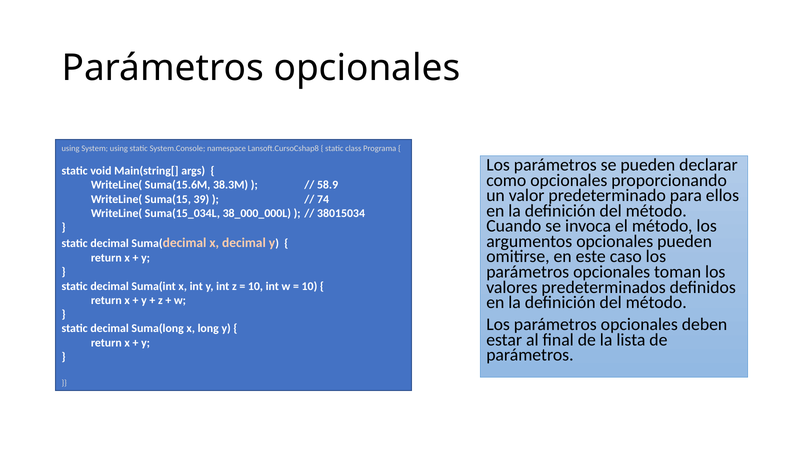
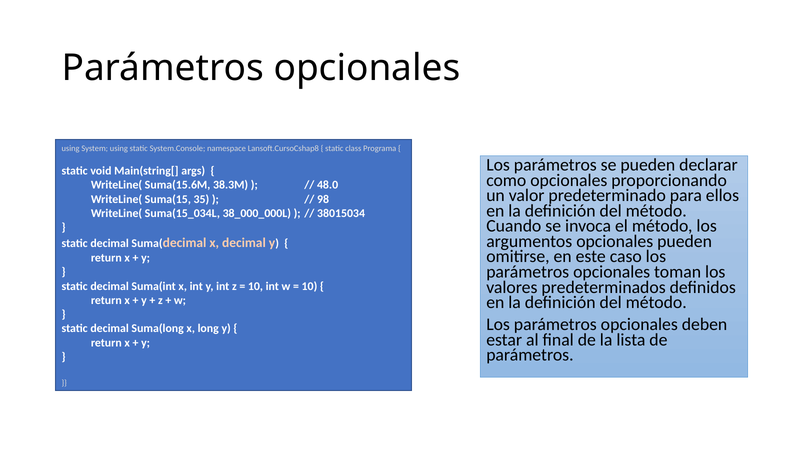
58.9: 58.9 -> 48.0
39: 39 -> 35
74: 74 -> 98
